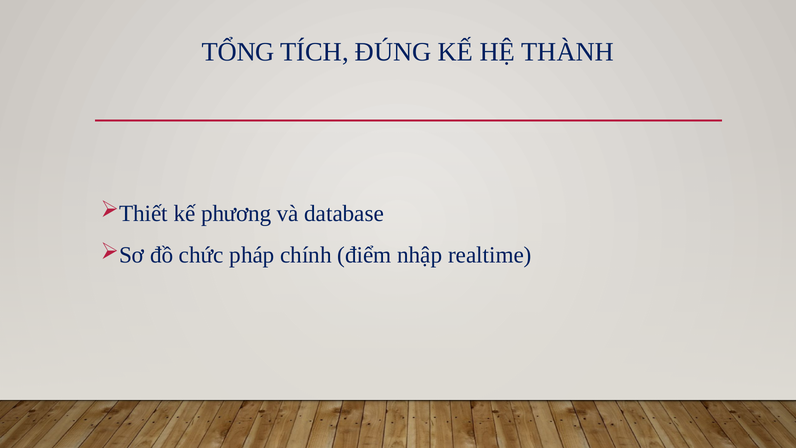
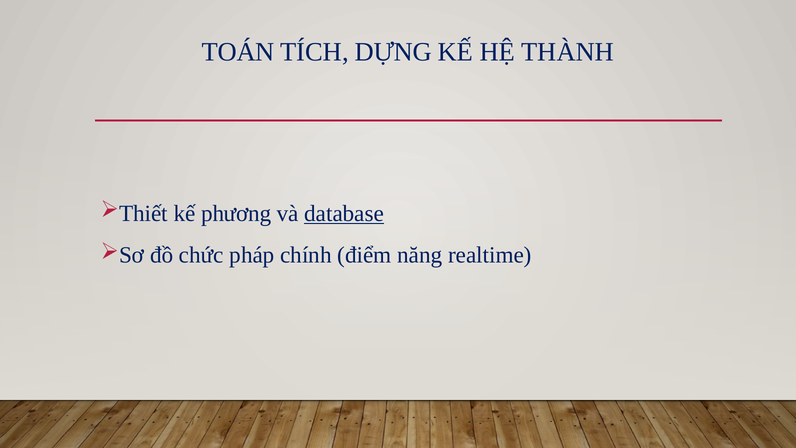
TỔNG: TỔNG -> TOÁN
ĐÚNG: ĐÚNG -> DỰNG
database underline: none -> present
nhập: nhập -> năng
